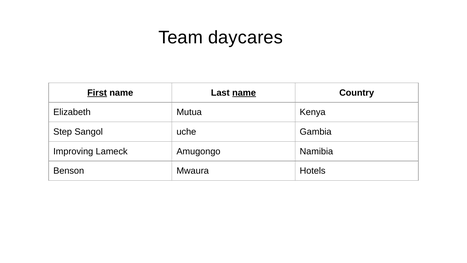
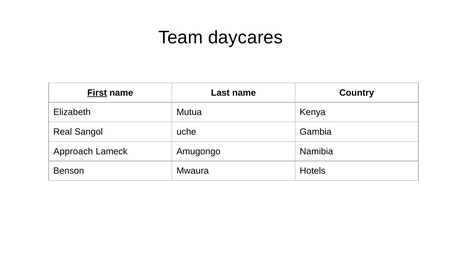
name at (244, 93) underline: present -> none
Step: Step -> Real
Improving: Improving -> Approach
